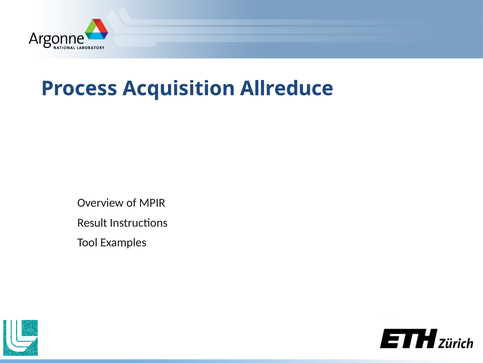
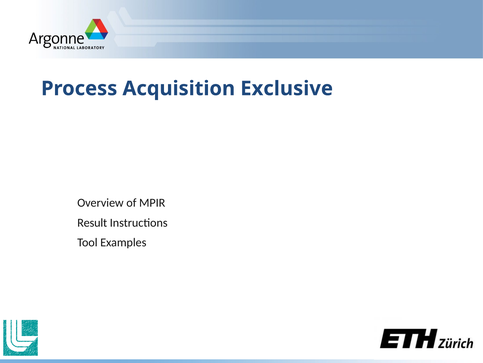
Allreduce: Allreduce -> Exclusive
